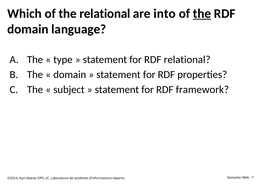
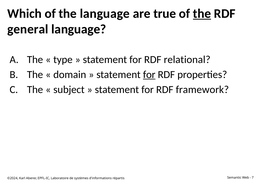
the relational: relational -> language
into: into -> true
domain at (28, 29): domain -> general
for at (149, 74) underline: none -> present
